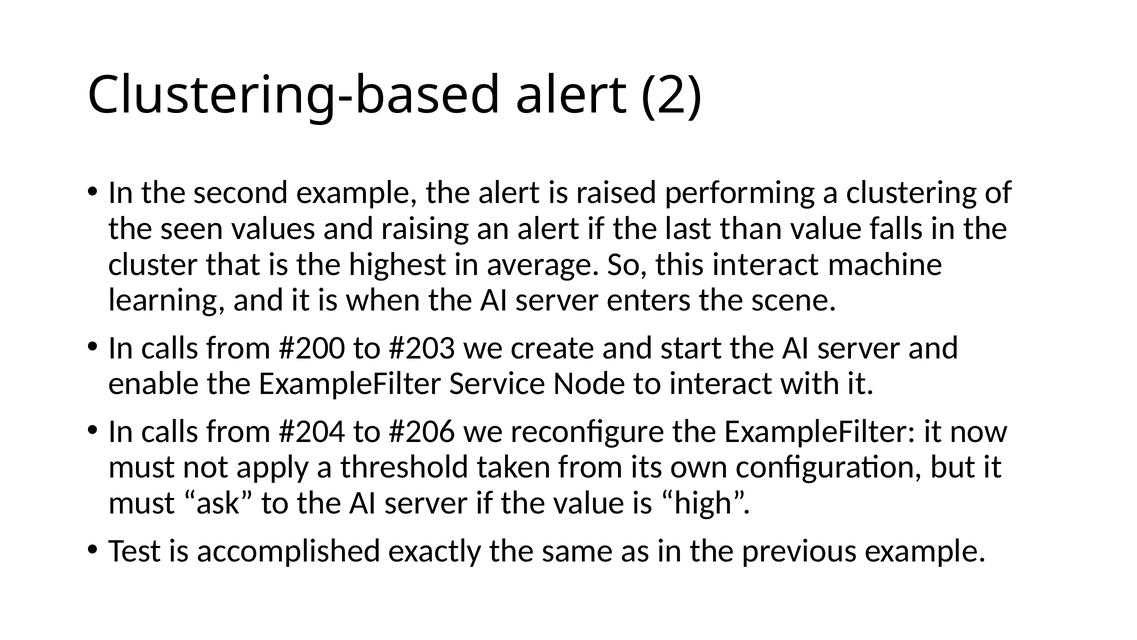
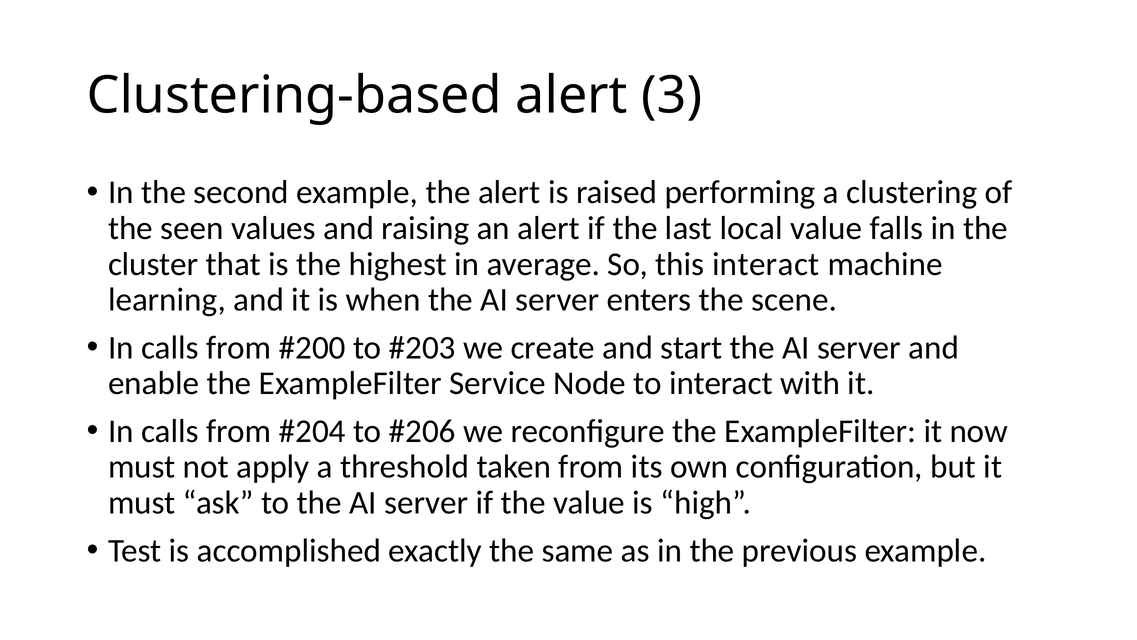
2: 2 -> 3
than: than -> local
